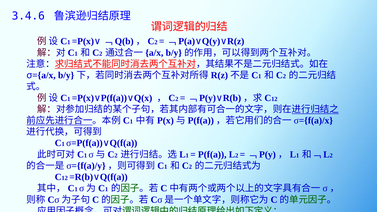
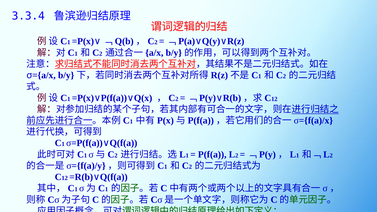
3.4.6: 3.4.6 -> 3.3.4
